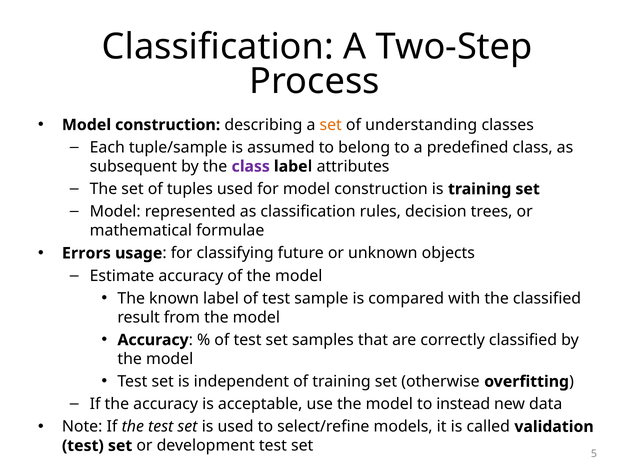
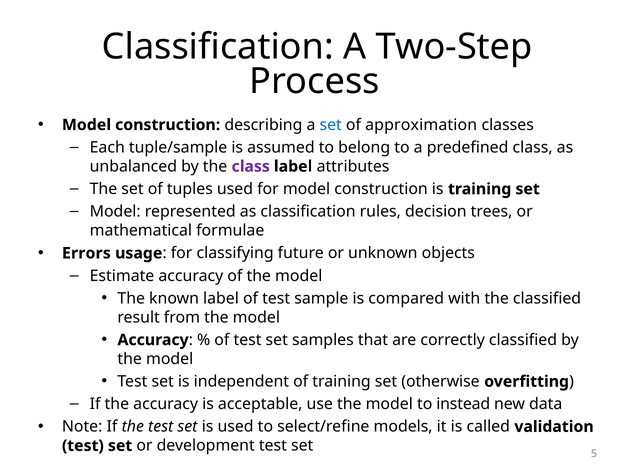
set at (331, 125) colour: orange -> blue
understanding: understanding -> approximation
subsequent: subsequent -> unbalanced
